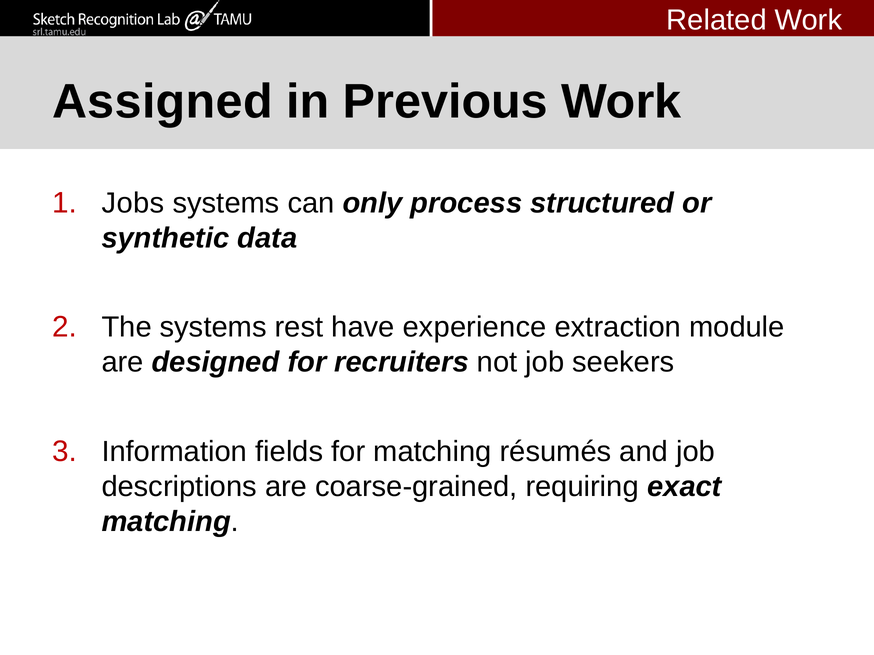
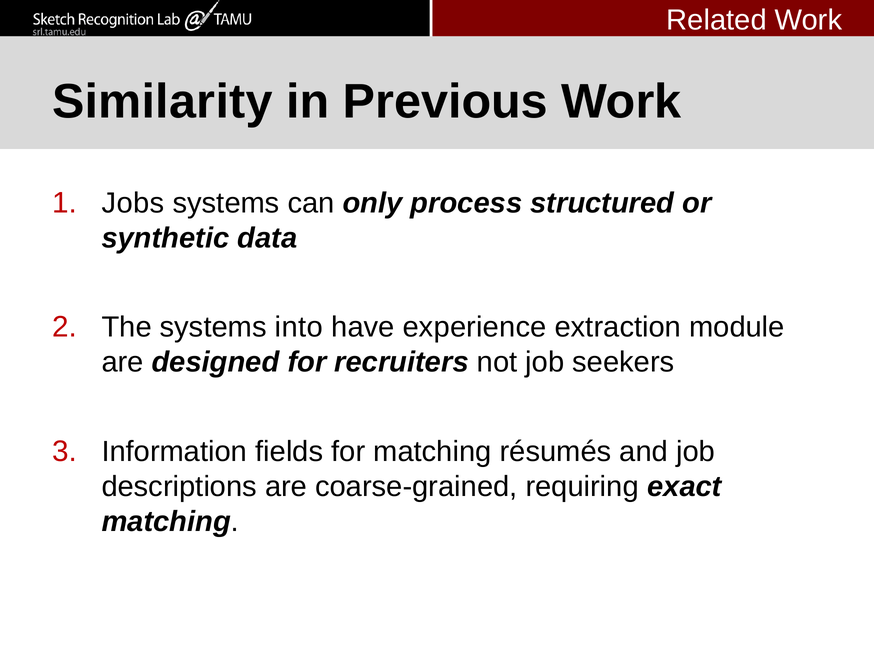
Assigned: Assigned -> Similarity
rest: rest -> into
